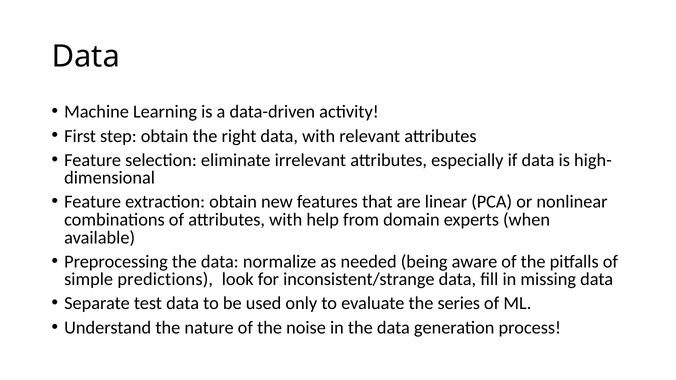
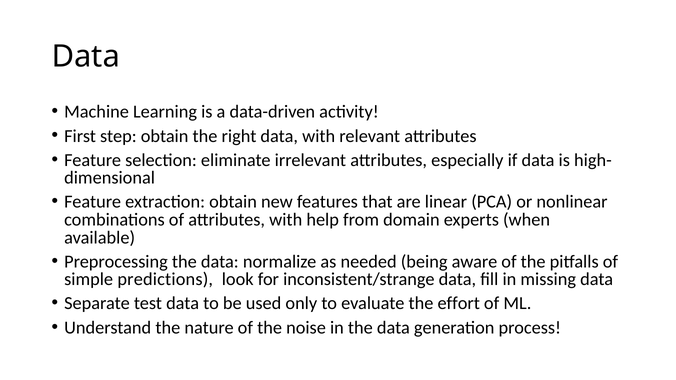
series: series -> effort
